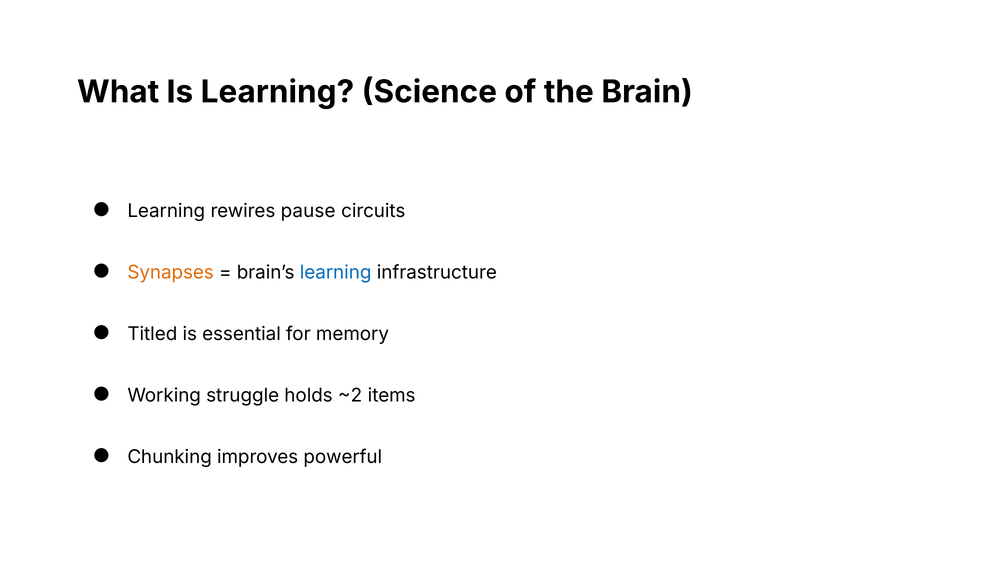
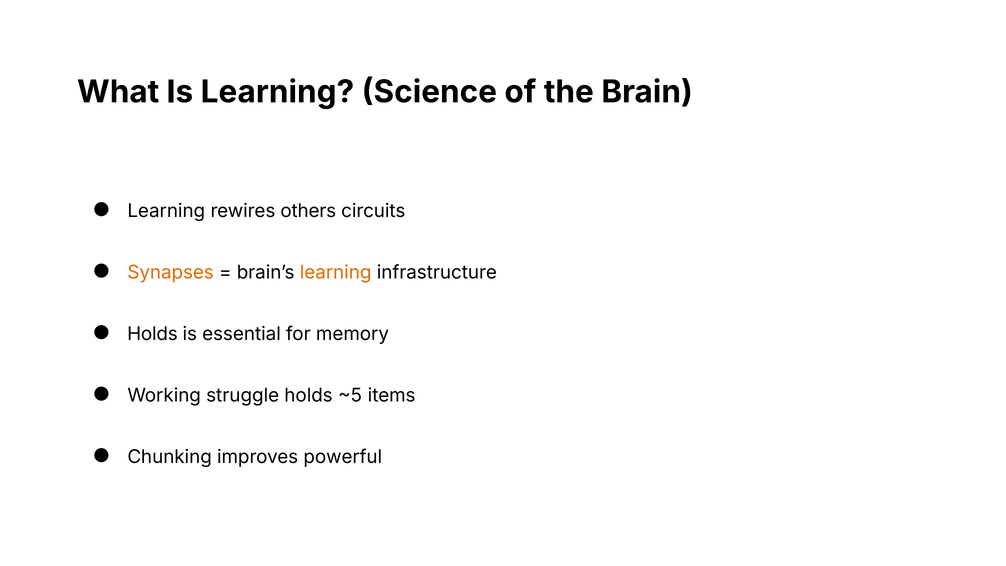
pause: pause -> others
learning at (336, 272) colour: blue -> orange
Titled at (152, 334): Titled -> Holds
~2: ~2 -> ~5
